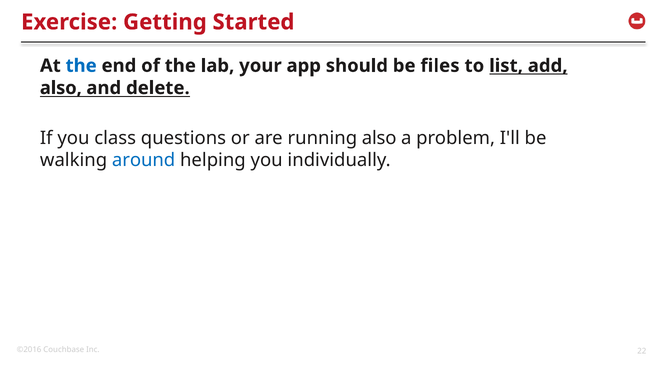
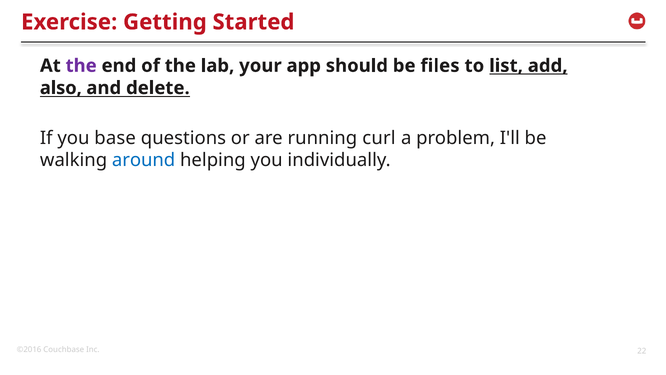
the at (81, 66) colour: blue -> purple
class: class -> base
running also: also -> curl
